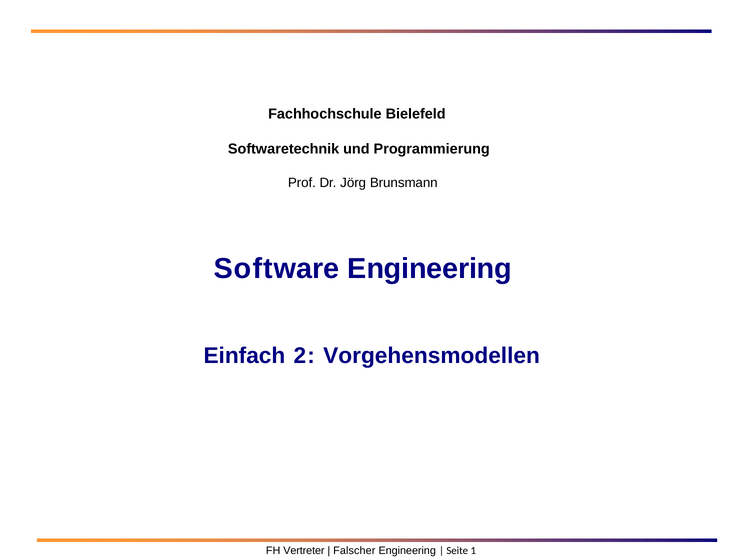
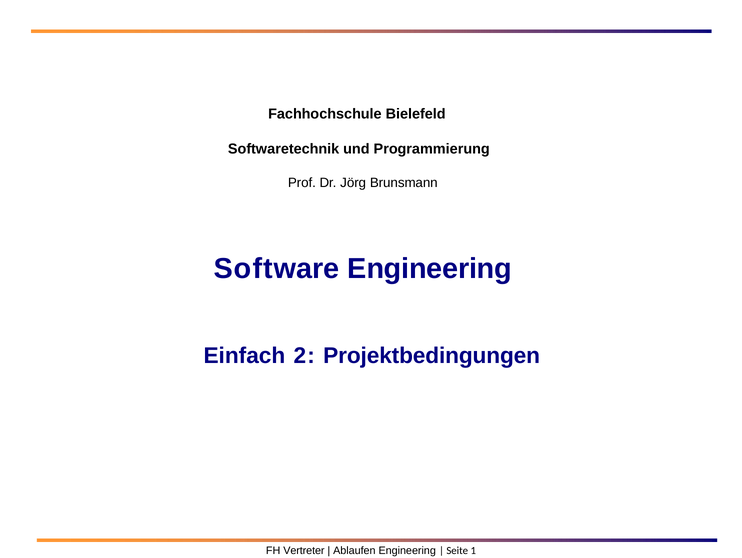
Vorgehensmodellen: Vorgehensmodellen -> Projektbedingungen
Falscher: Falscher -> Ablaufen
